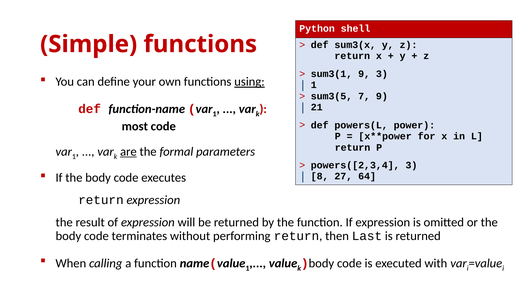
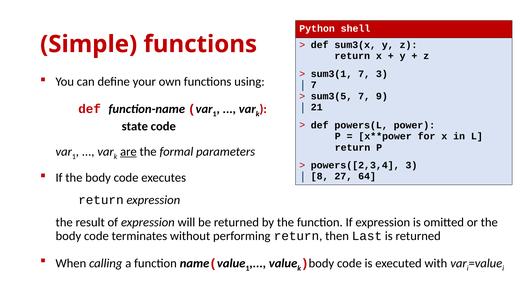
sum3(1 9: 9 -> 7
using underline: present -> none
1 at (314, 85): 1 -> 7
most: most -> state
